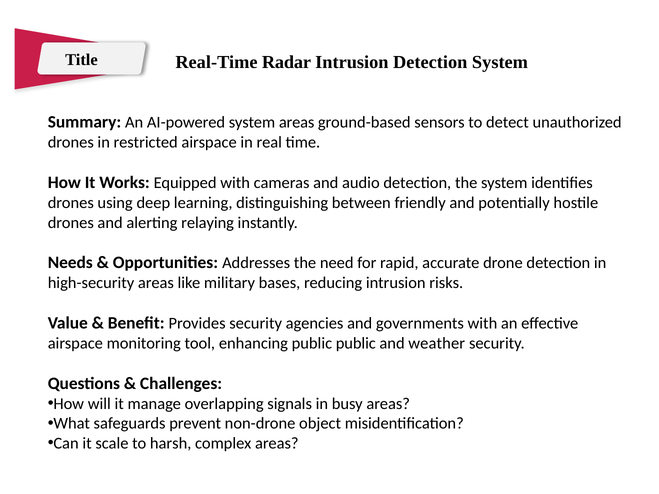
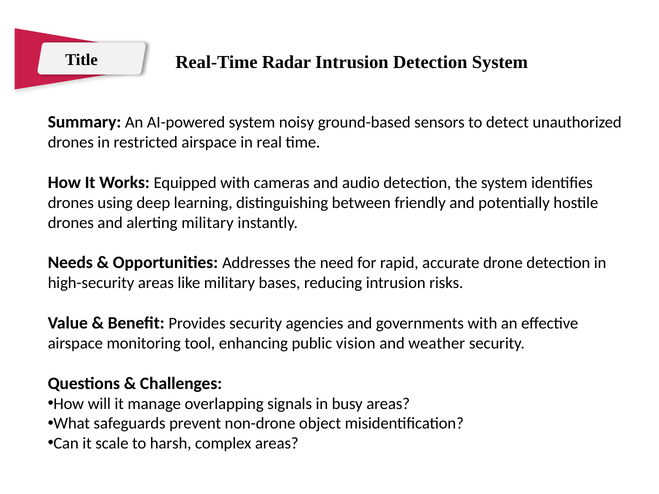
system areas: areas -> noisy
alerting relaying: relaying -> military
public public: public -> vision
